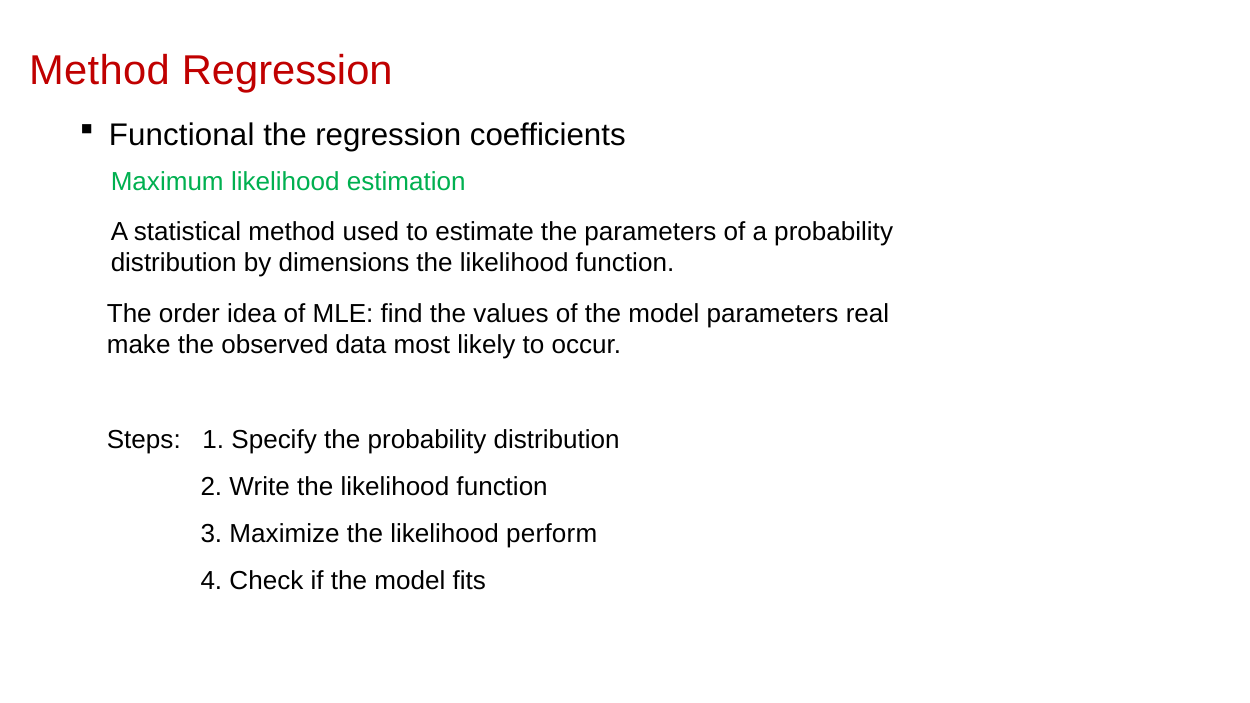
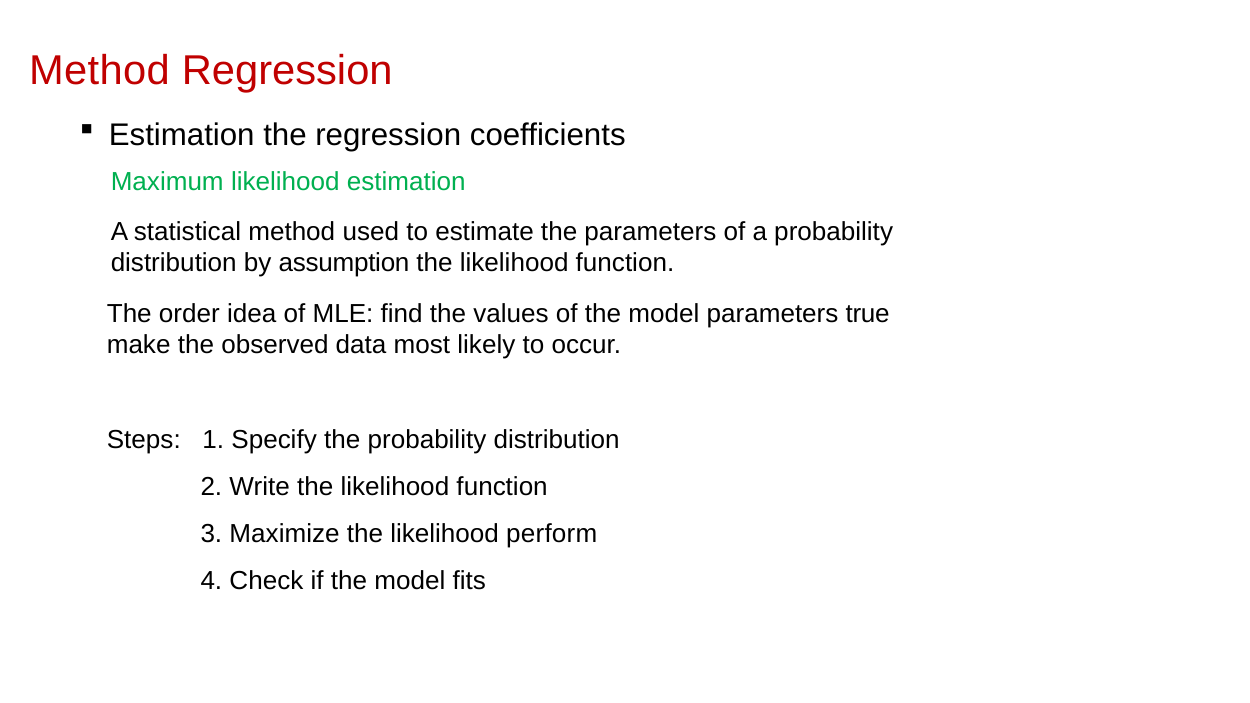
Functional at (182, 135): Functional -> Estimation
dimensions: dimensions -> assumption
real: real -> true
